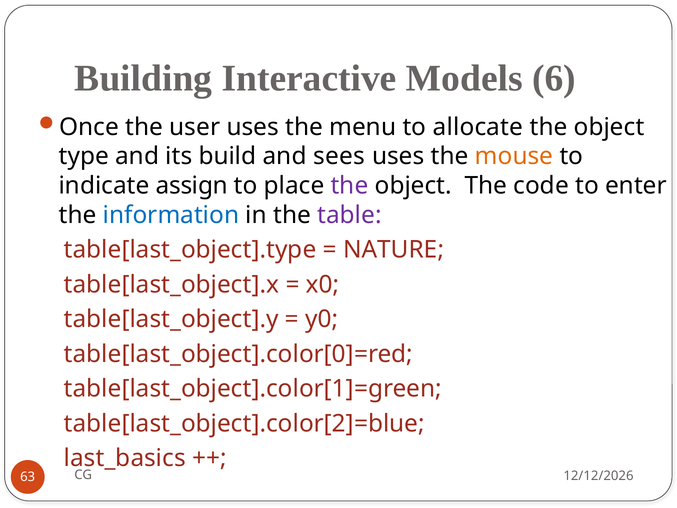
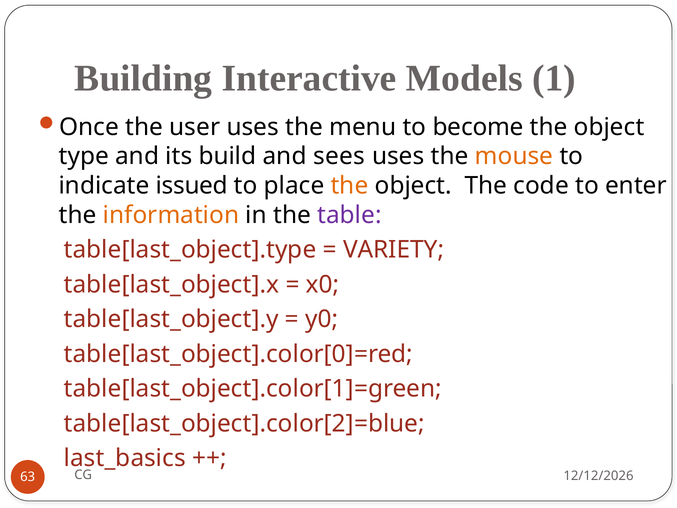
6: 6 -> 1
allocate: allocate -> become
assign: assign -> issued
the at (350, 186) colour: purple -> orange
information colour: blue -> orange
NATURE: NATURE -> VARIETY
